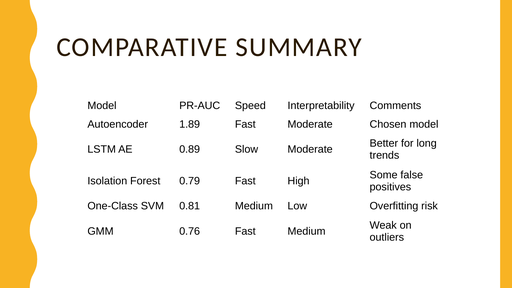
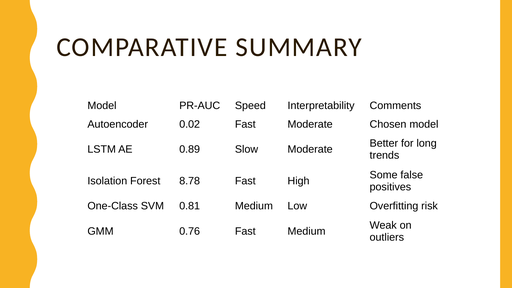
1.89: 1.89 -> 0.02
0.79: 0.79 -> 8.78
